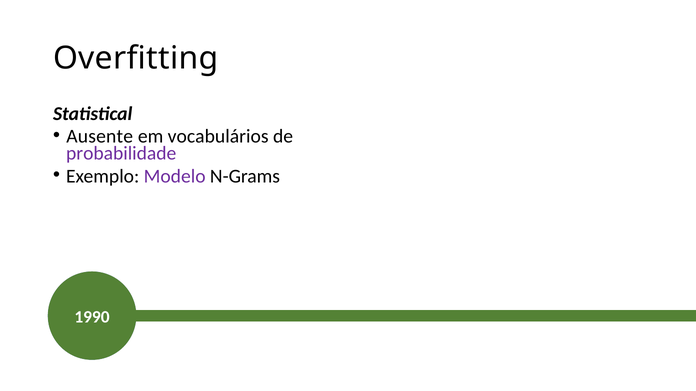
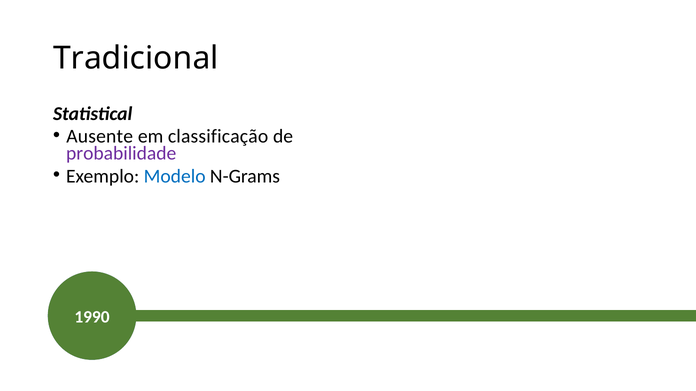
Overfitting: Overfitting -> Tradicional
vocabulários: vocabulários -> classificação
Modelo colour: purple -> blue
